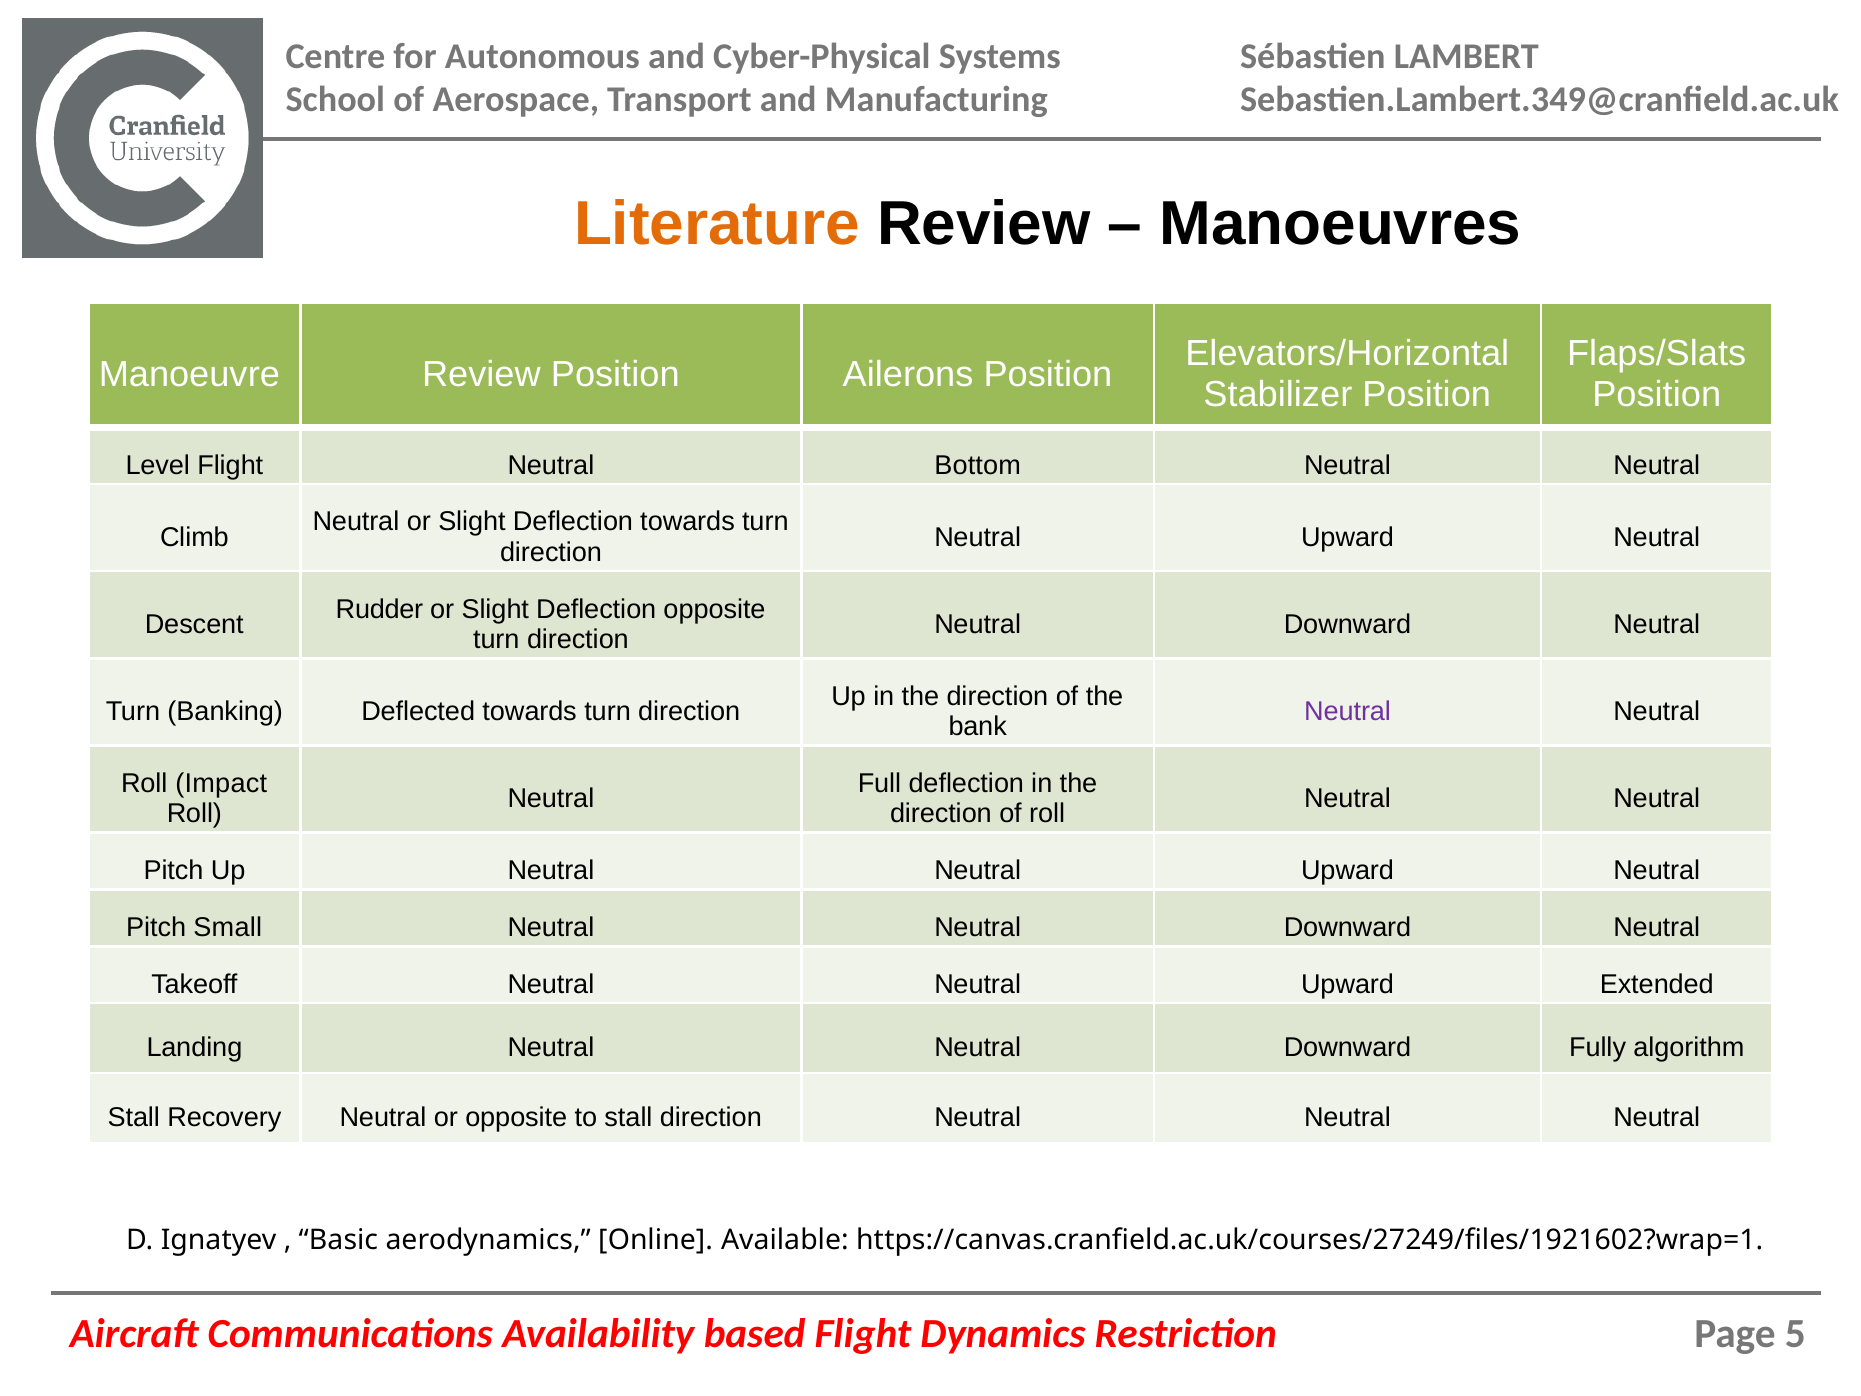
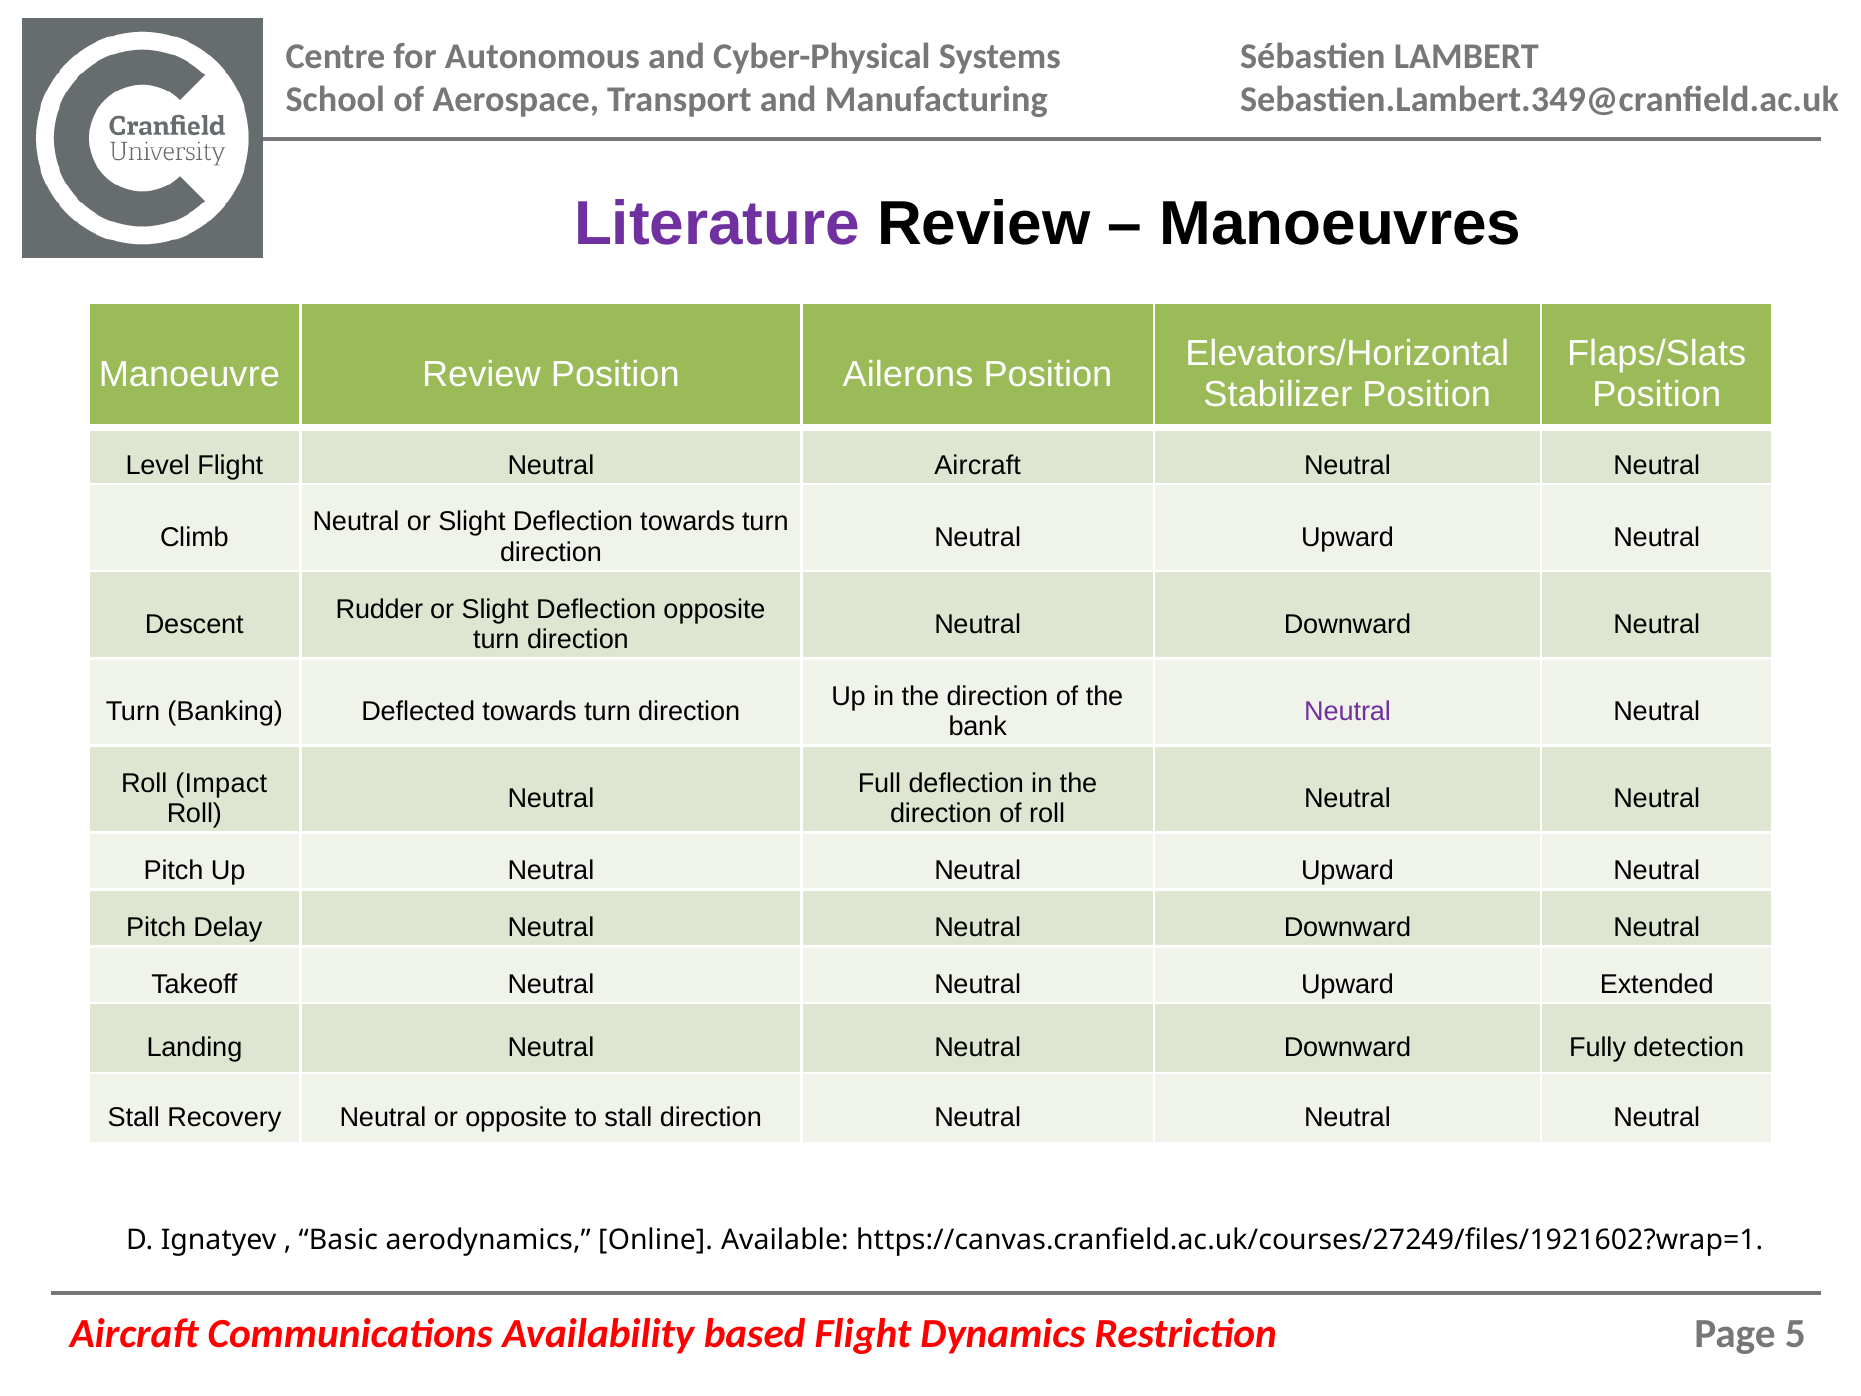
Literature colour: orange -> purple
Neutral Bottom: Bottom -> Aircraft
Small: Small -> Delay
algorithm: algorithm -> detection
